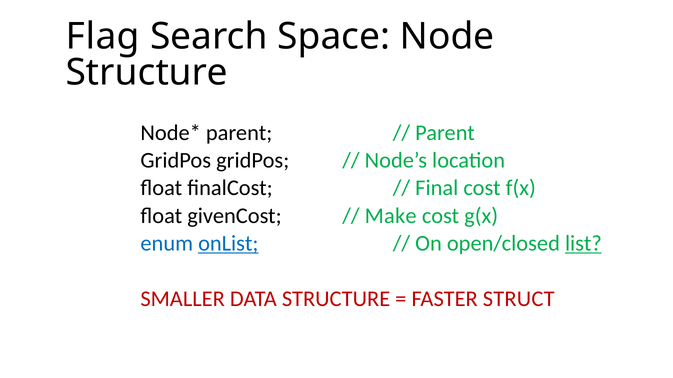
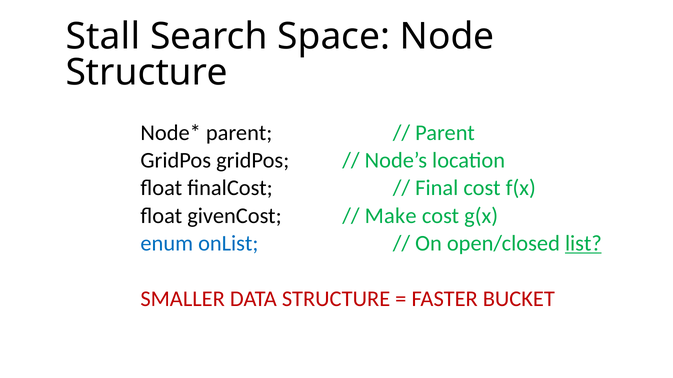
Flag: Flag -> Stall
onList underline: present -> none
STRUCT: STRUCT -> BUCKET
